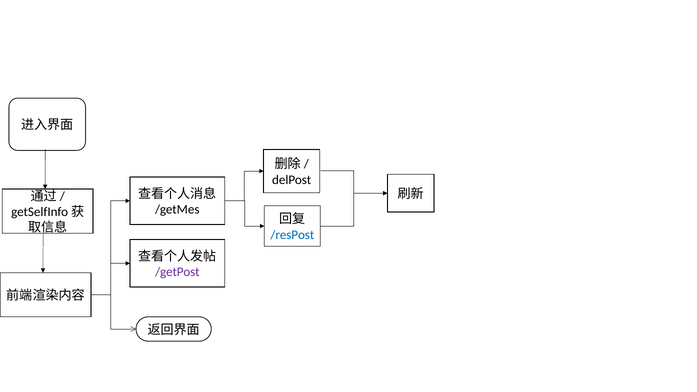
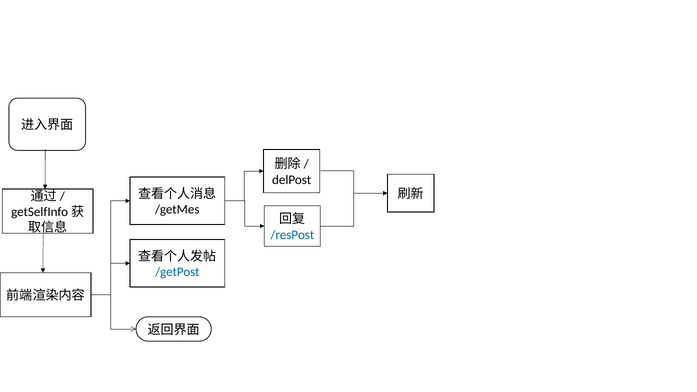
/getPost colour: purple -> blue
